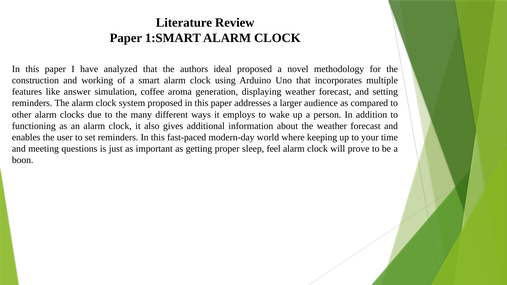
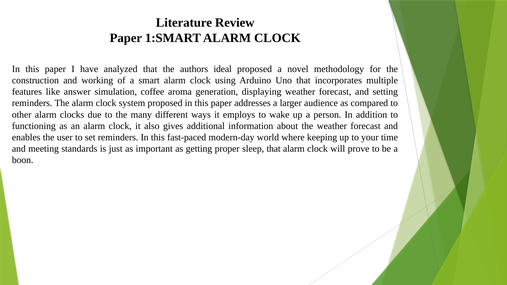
questions: questions -> standards
sleep feel: feel -> that
